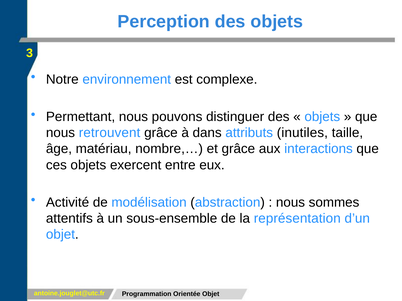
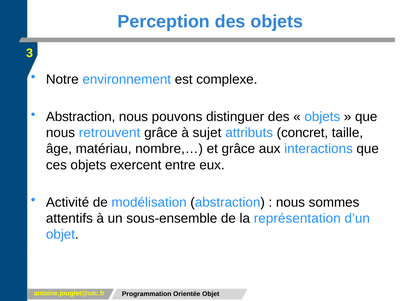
Permettant at (81, 117): Permettant -> Abstraction
dans: dans -> sujet
inutiles: inutiles -> concret
